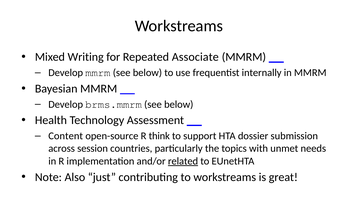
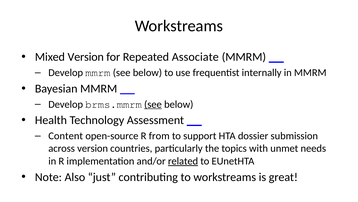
Mixed Writing: Writing -> Version
see at (153, 104) underline: none -> present
think: think -> from
across session: session -> version
